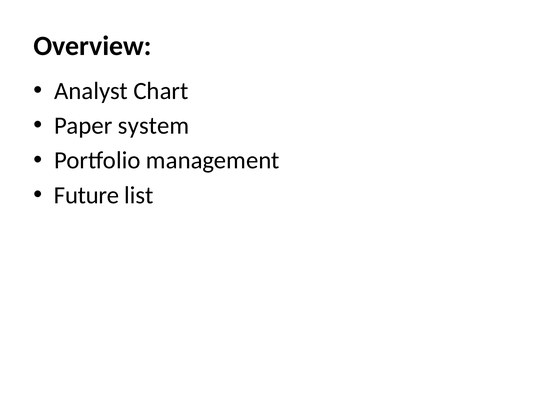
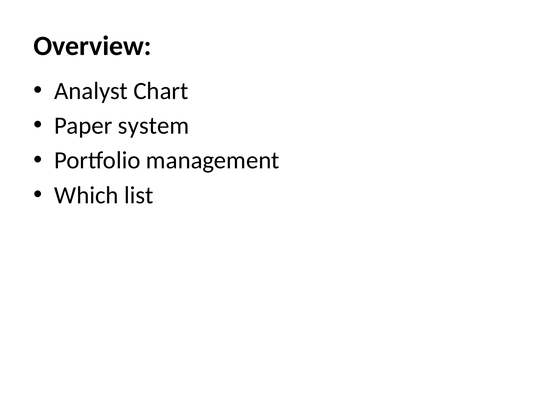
Future: Future -> Which
